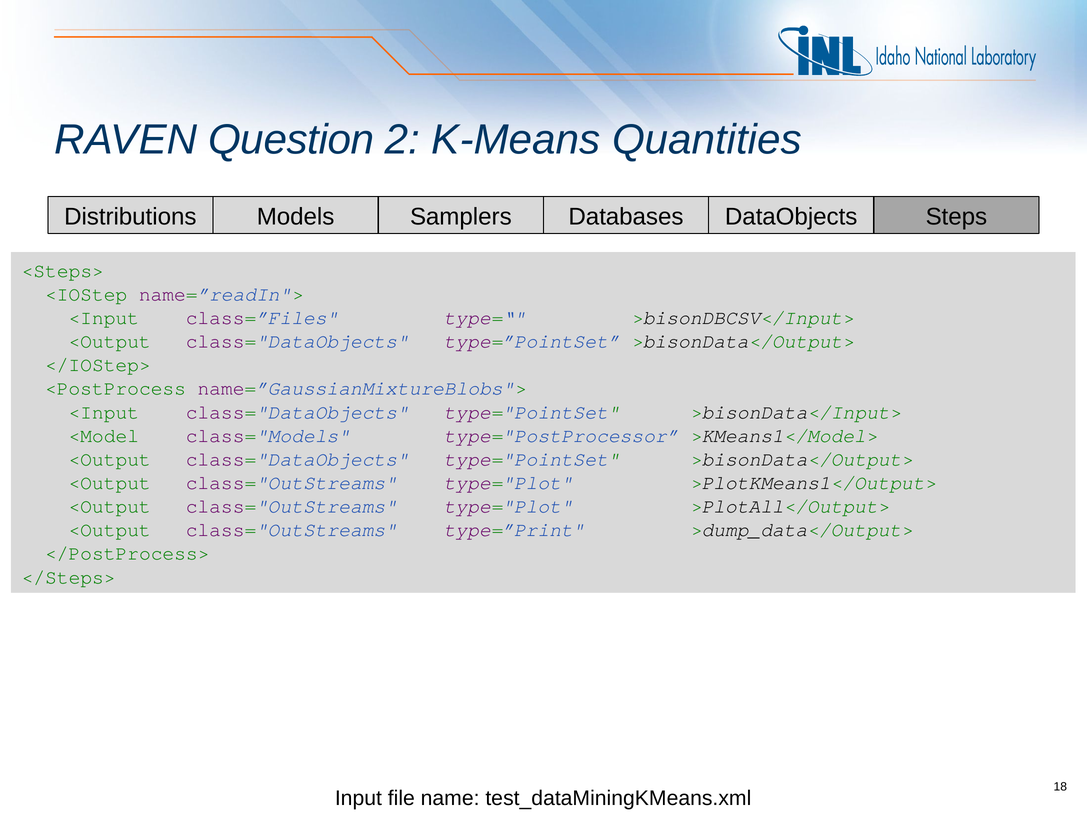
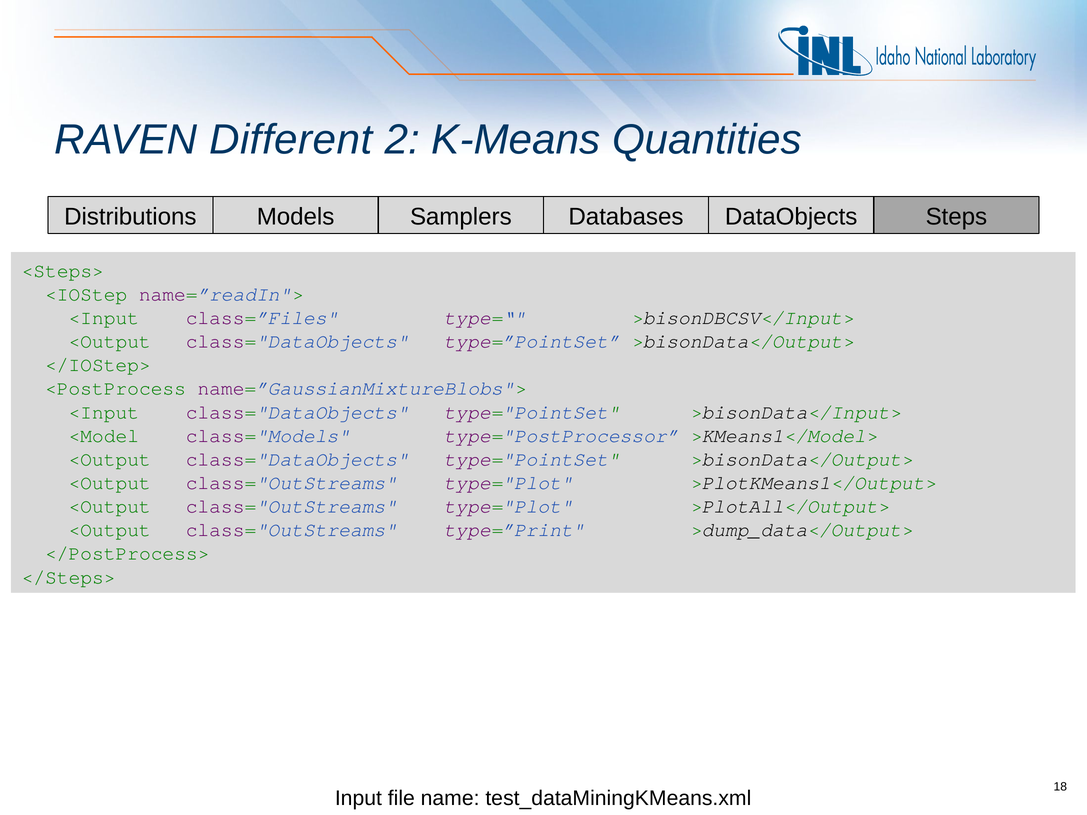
Question: Question -> Different
